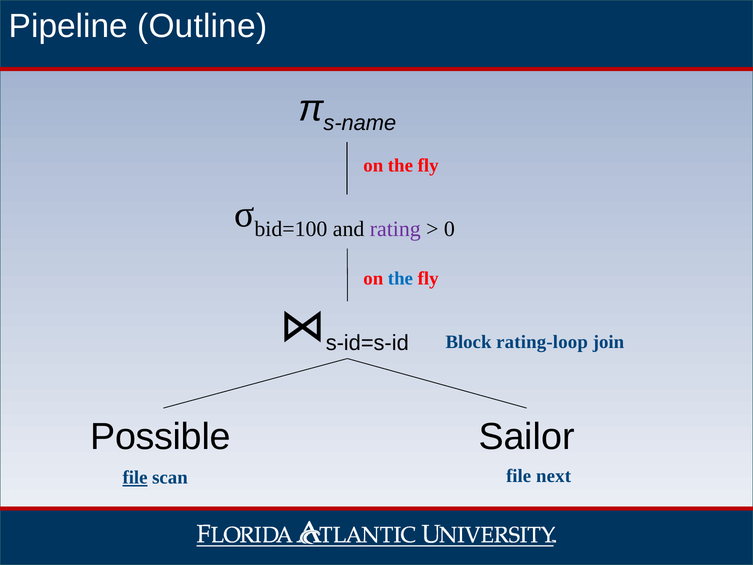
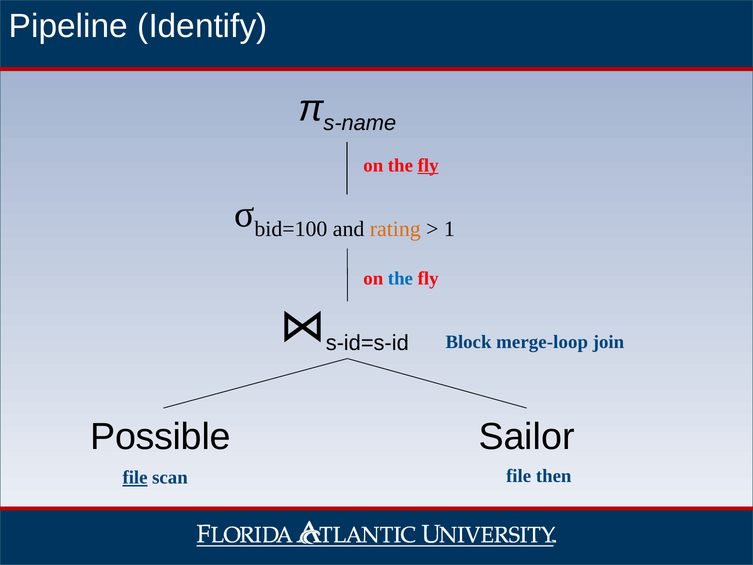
Outline: Outline -> Identify
fly at (428, 165) underline: none -> present
rating colour: purple -> orange
0: 0 -> 1
rating-loop: rating-loop -> merge-loop
next: next -> then
